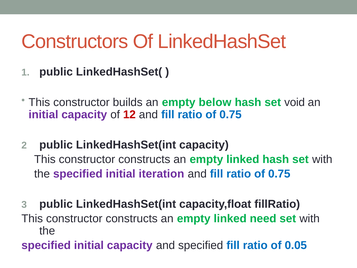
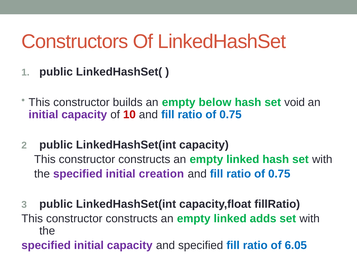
12: 12 -> 10
iteration: iteration -> creation
need: need -> adds
0.05: 0.05 -> 6.05
